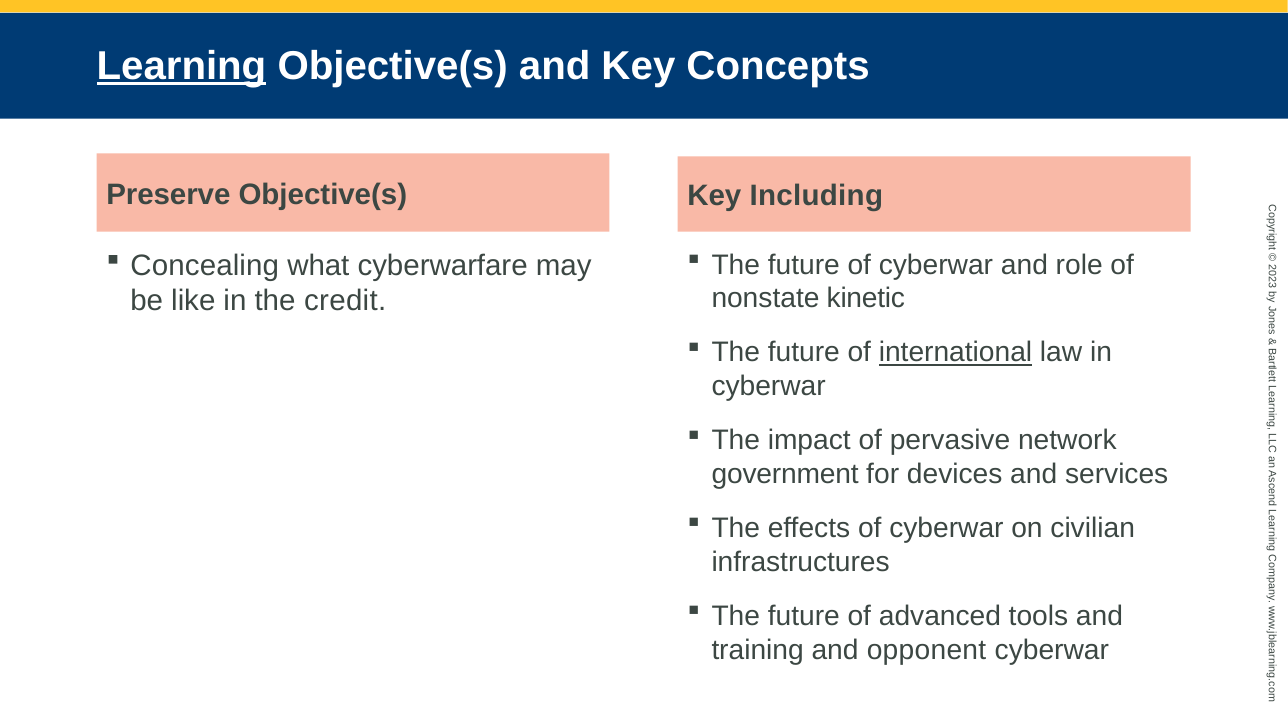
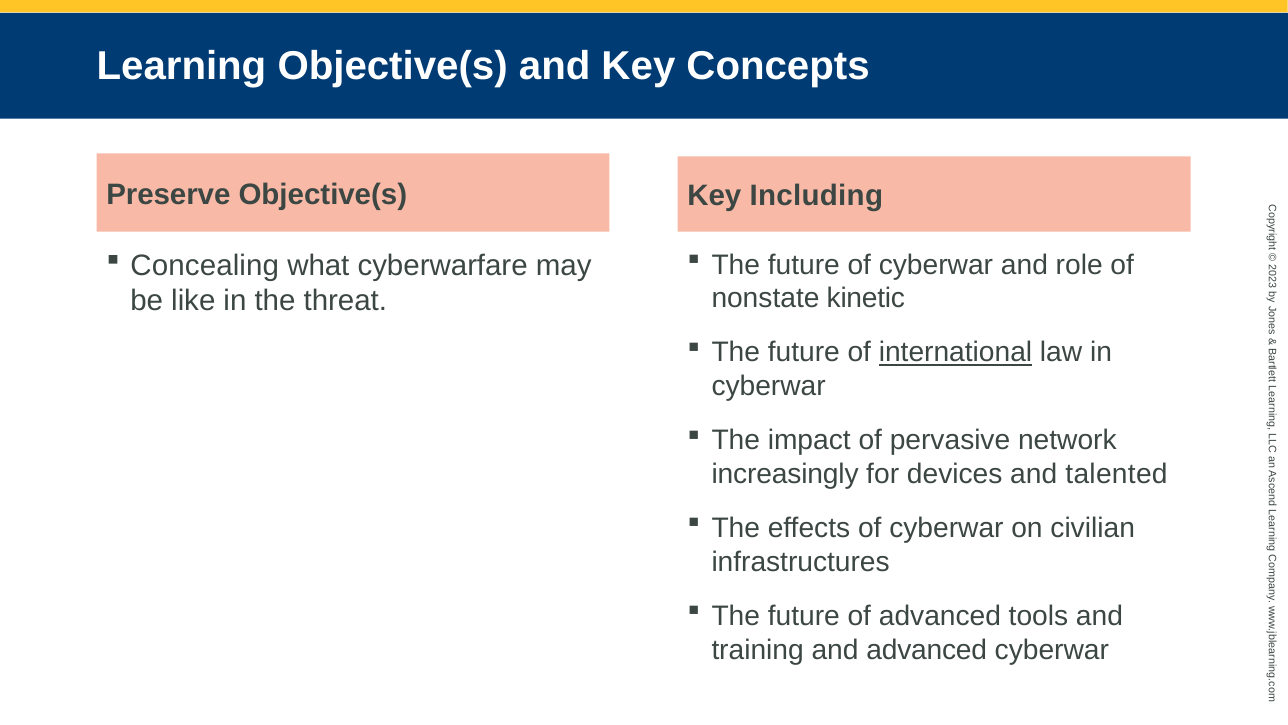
Learning underline: present -> none
credit: credit -> threat
government: government -> increasingly
services: services -> talented
and opponent: opponent -> advanced
